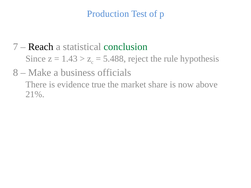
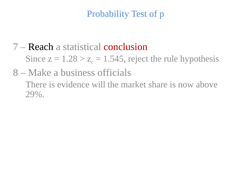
Production: Production -> Probability
conclusion colour: green -> red
1.43: 1.43 -> 1.28
5.488: 5.488 -> 1.545
true: true -> will
21%: 21% -> 29%
